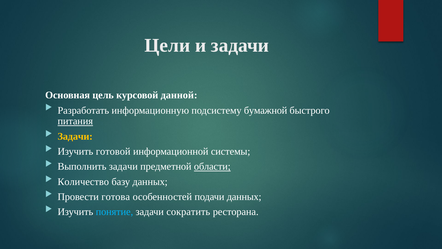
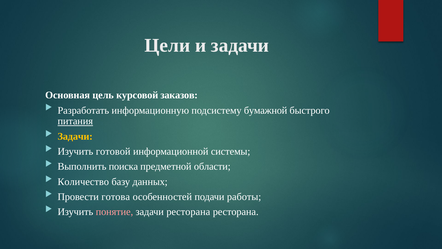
данной: данной -> заказов
Выполнить задачи: задачи -> поиска
области underline: present -> none
подачи данных: данных -> работы
понятие colour: light blue -> pink
задачи сократить: сократить -> ресторана
